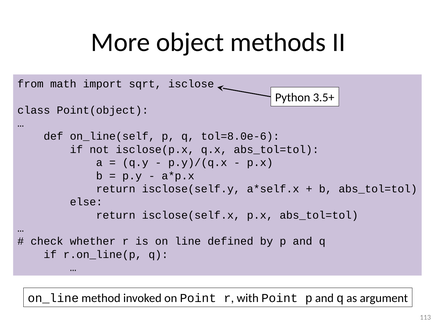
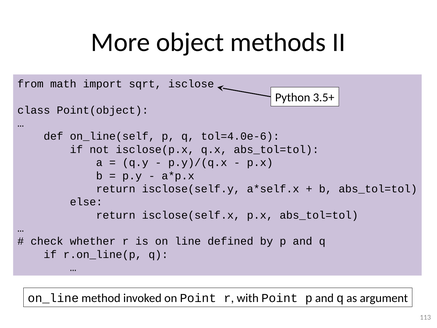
tol=8.0e-6: tol=8.0e-6 -> tol=4.0e-6
